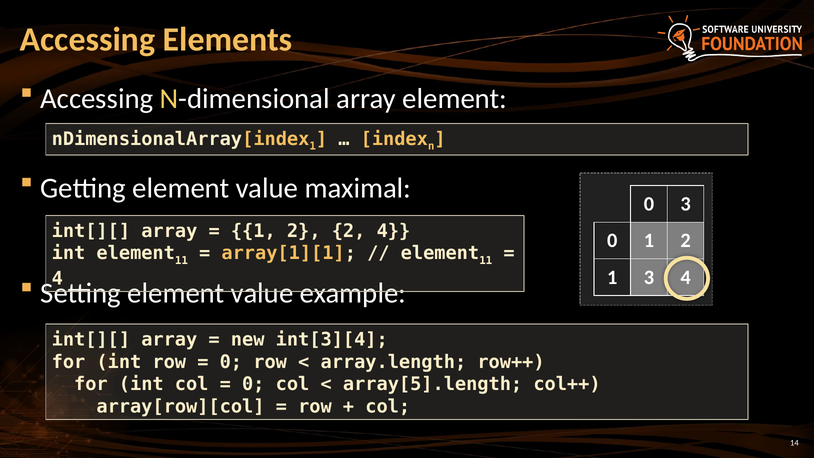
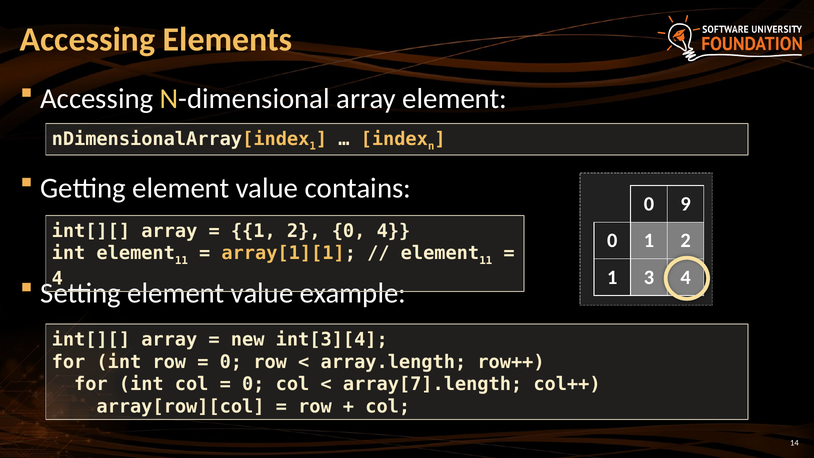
maximal: maximal -> contains
0 3: 3 -> 9
2 2: 2 -> 0
array[5].length: array[5].length -> array[7].length
